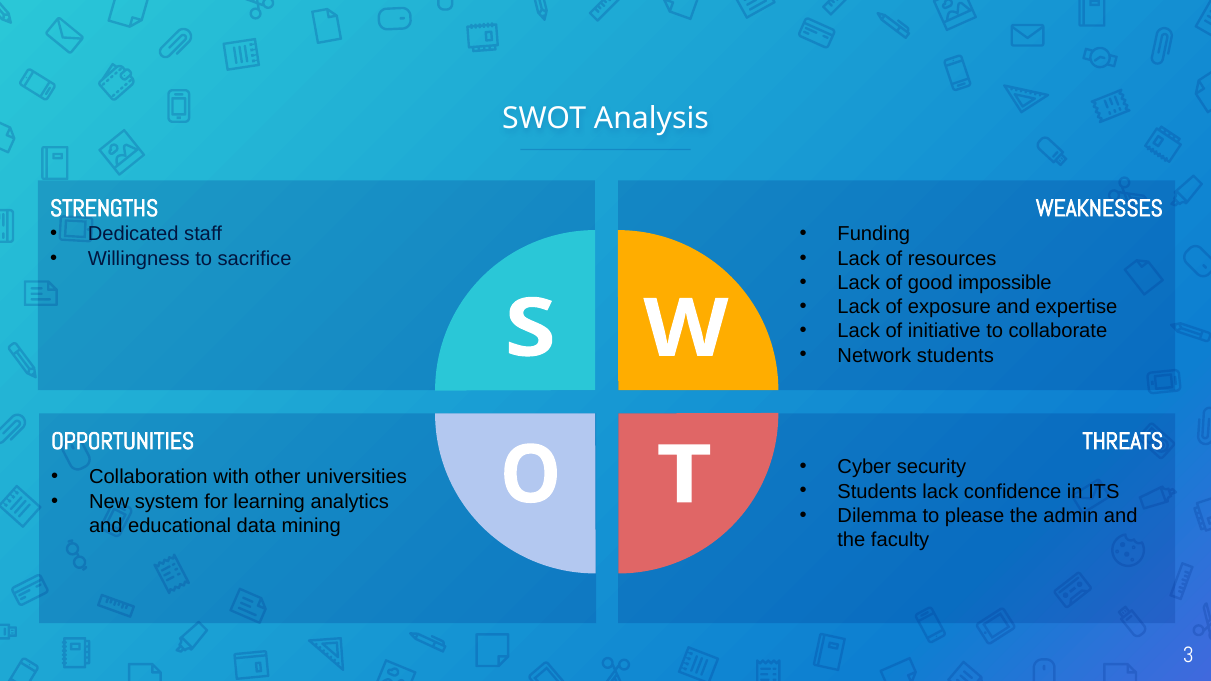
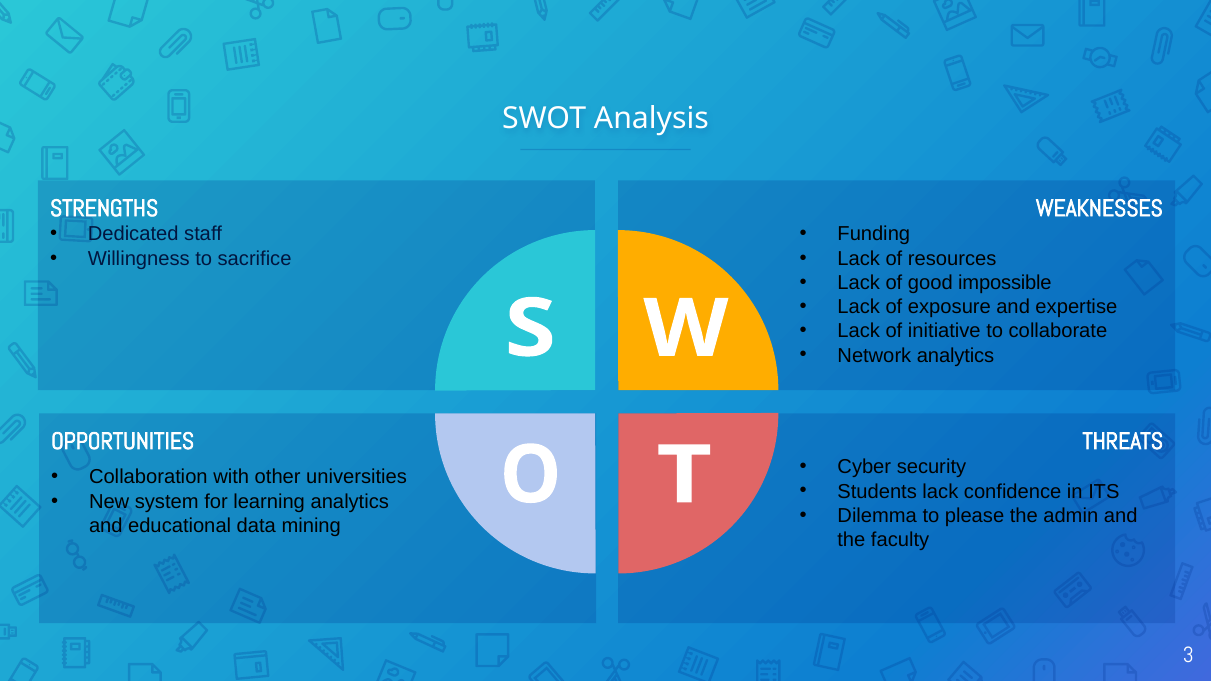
Network students: students -> analytics
